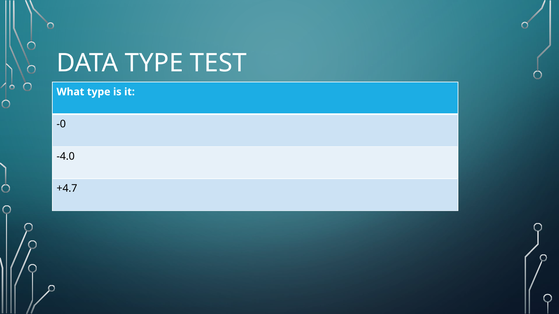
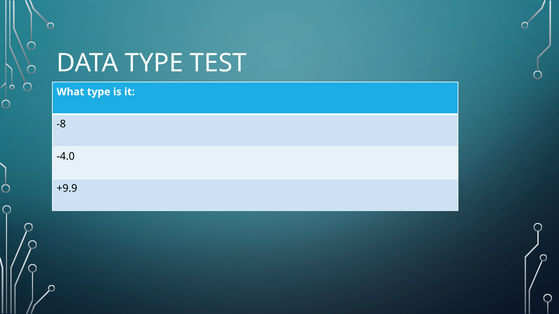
-0: -0 -> -8
+4.7: +4.7 -> +9.9
